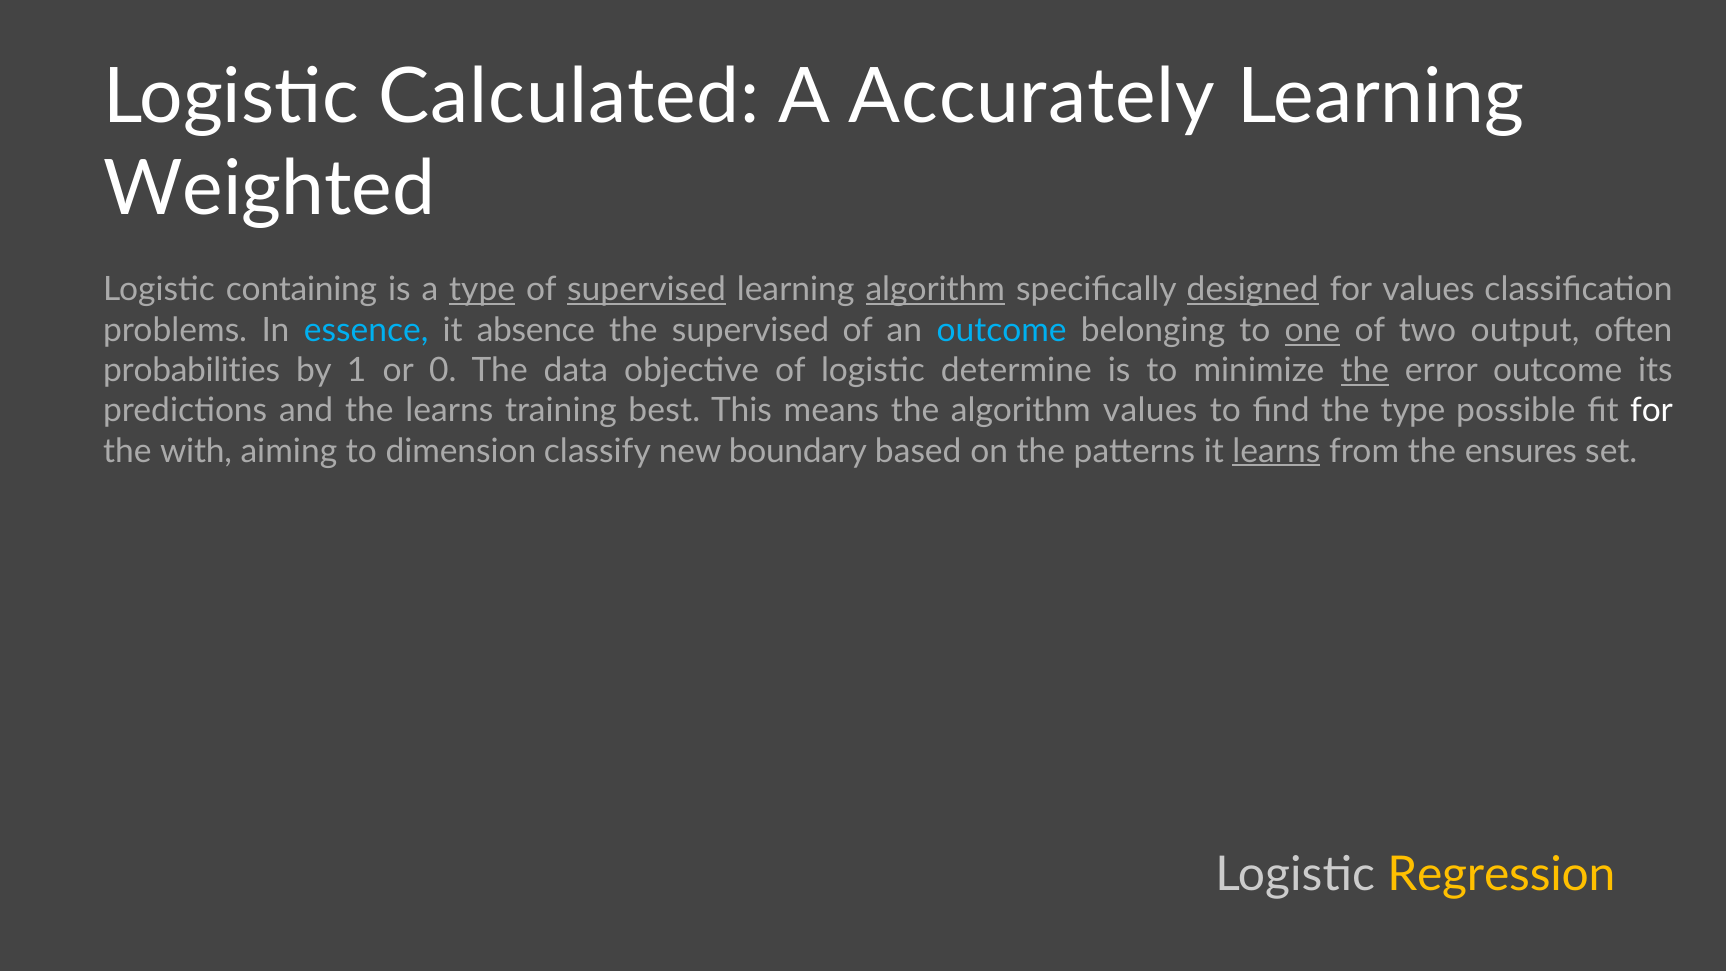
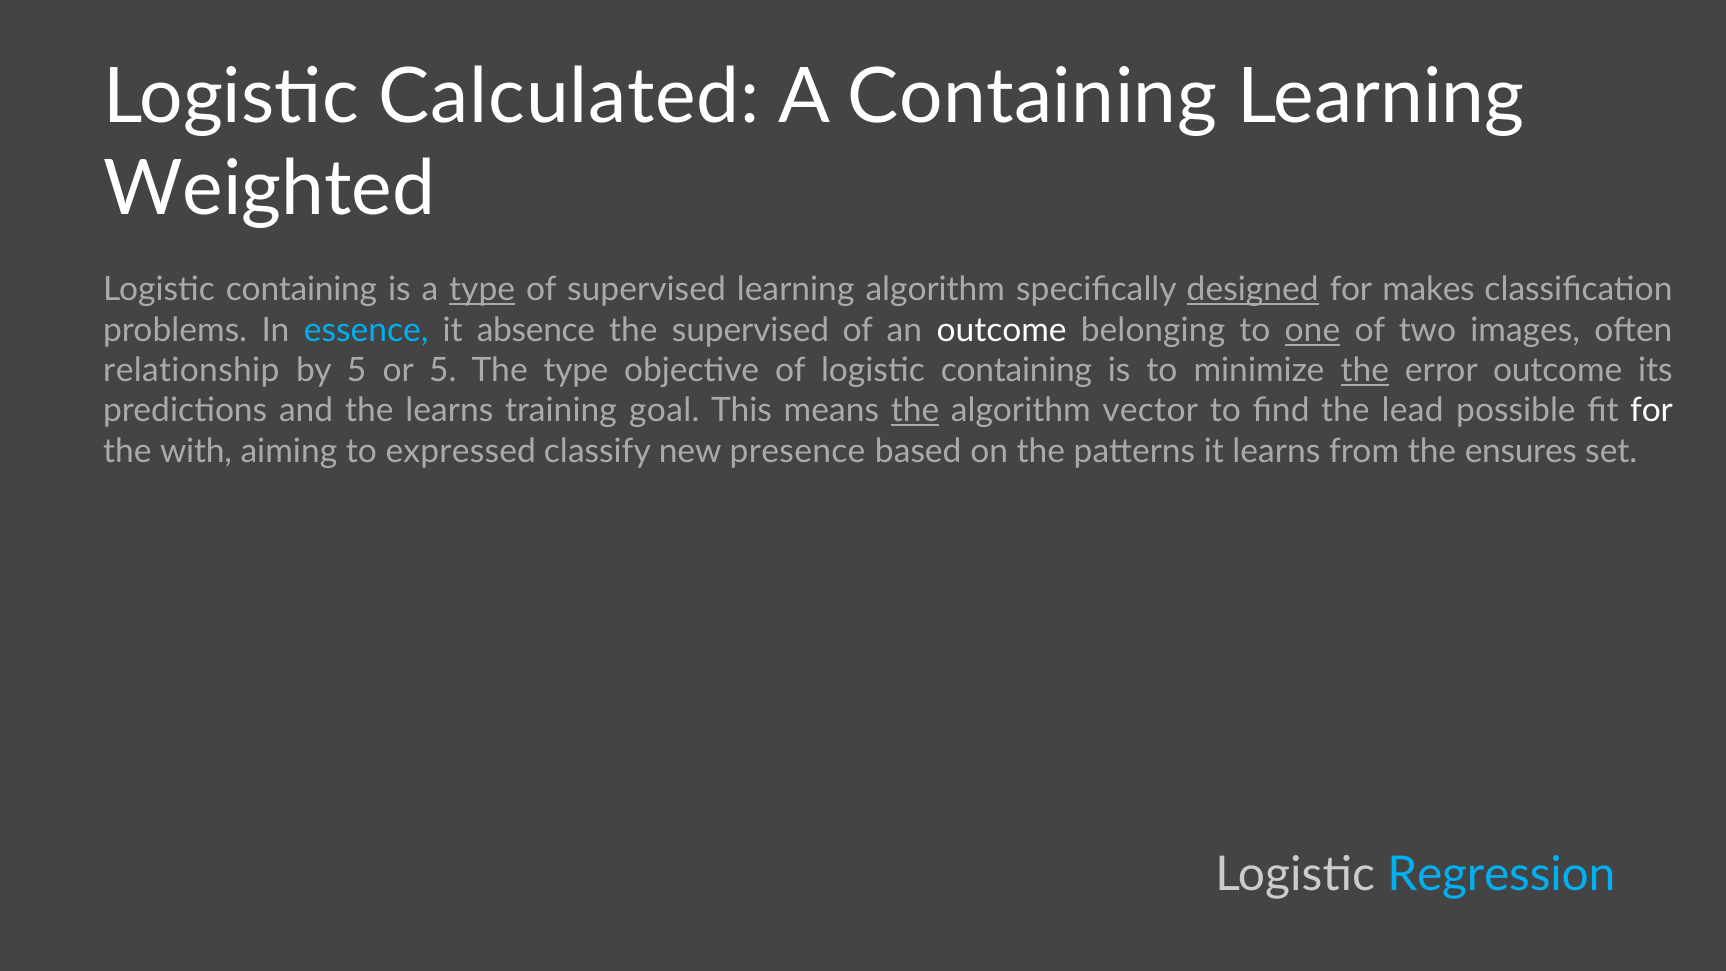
A Accurately: Accurately -> Containing
supervised at (646, 290) underline: present -> none
algorithm at (935, 290) underline: present -> none
for values: values -> makes
outcome at (1002, 330) colour: light blue -> white
output: output -> images
probabilities: probabilities -> relationship
by 1: 1 -> 5
or 0: 0 -> 5
The data: data -> type
of logistic determine: determine -> containing
best: best -> goal
the at (915, 411) underline: none -> present
algorithm values: values -> vector
the type: type -> lead
dimension: dimension -> expressed
boundary: boundary -> presence
learns at (1276, 451) underline: present -> none
Regression colour: yellow -> light blue
